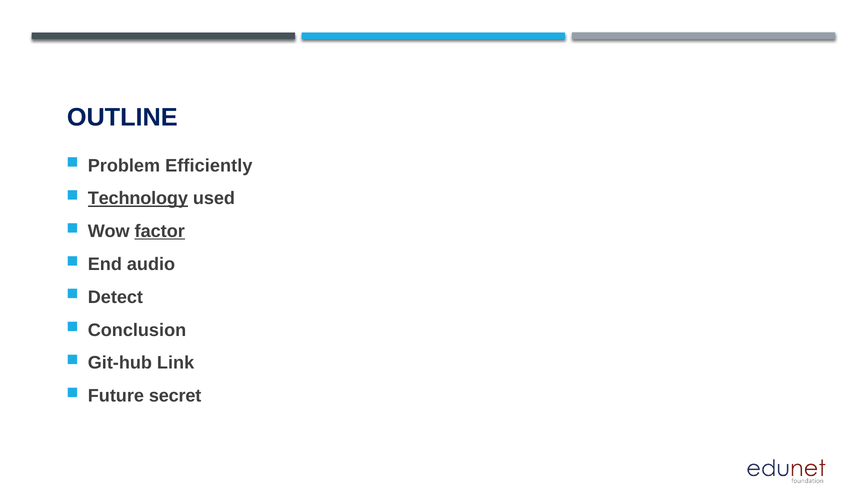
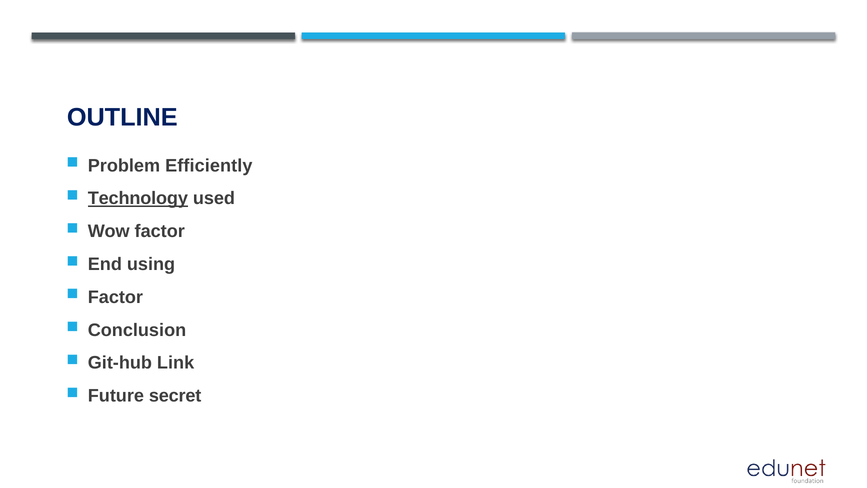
factor at (160, 231) underline: present -> none
audio: audio -> using
Detect at (115, 297): Detect -> Factor
